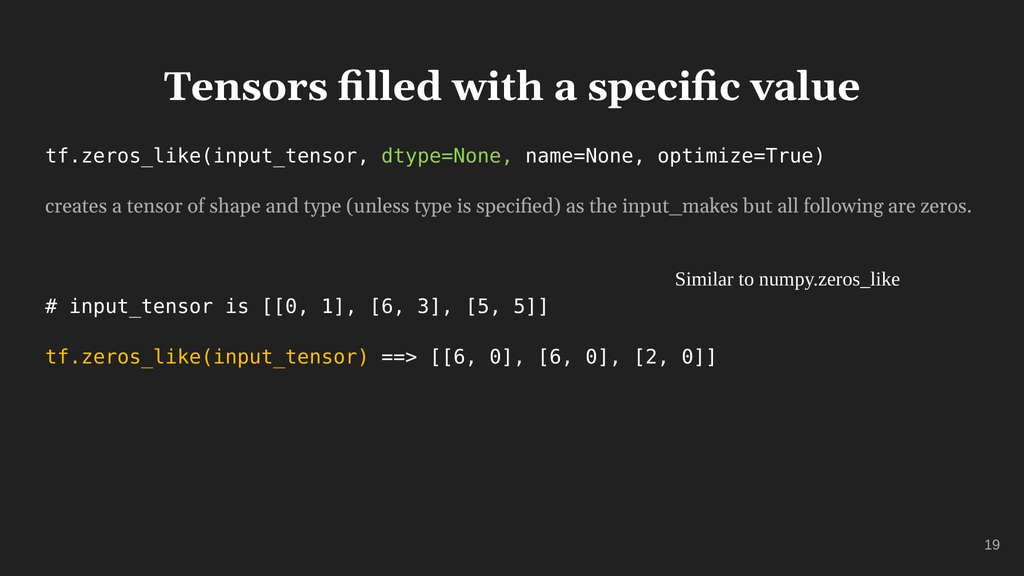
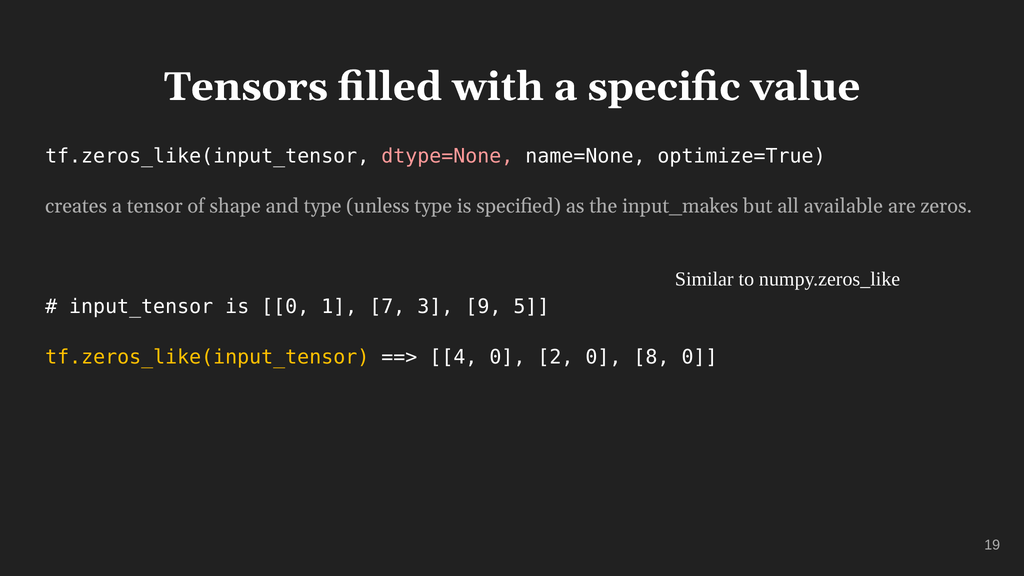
dtype=None colour: light green -> pink
following: following -> available
1 6: 6 -> 7
3 5: 5 -> 9
6 at (453, 357): 6 -> 4
0 6: 6 -> 2
2: 2 -> 8
